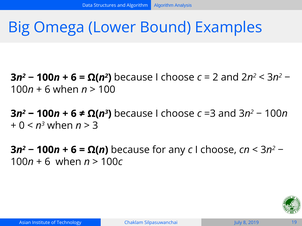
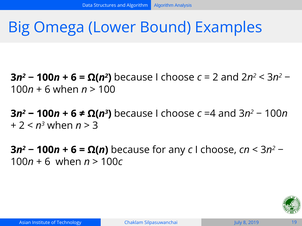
=3: =3 -> =4
0 at (22, 126): 0 -> 2
